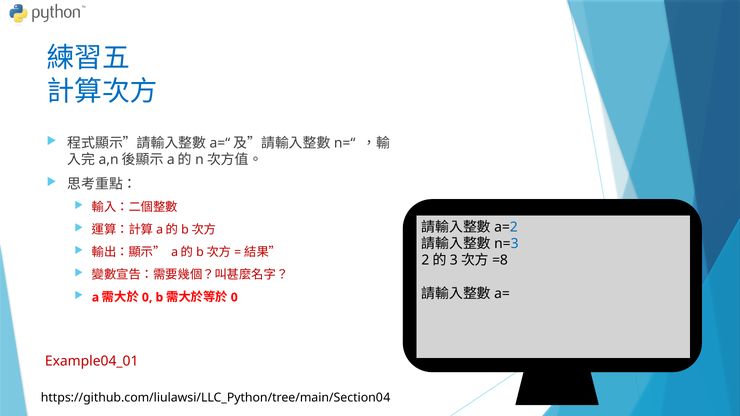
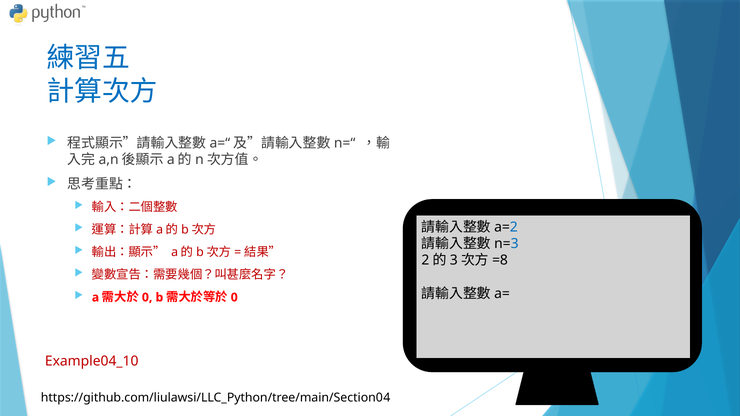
Example04_01: Example04_01 -> Example04_10
